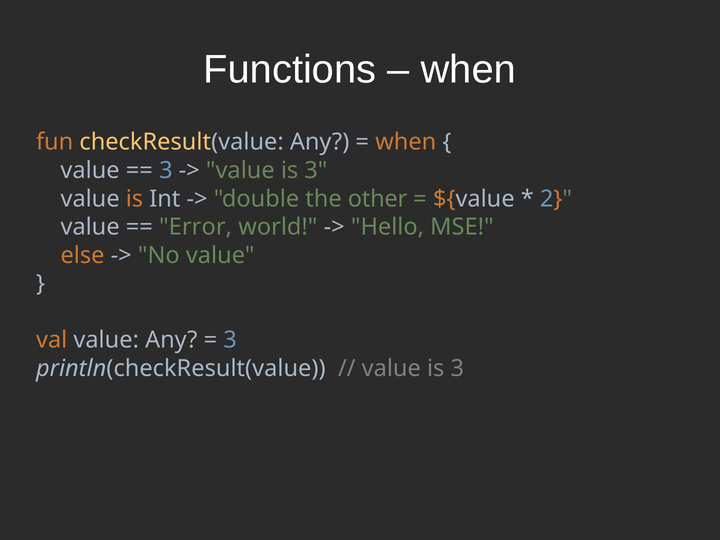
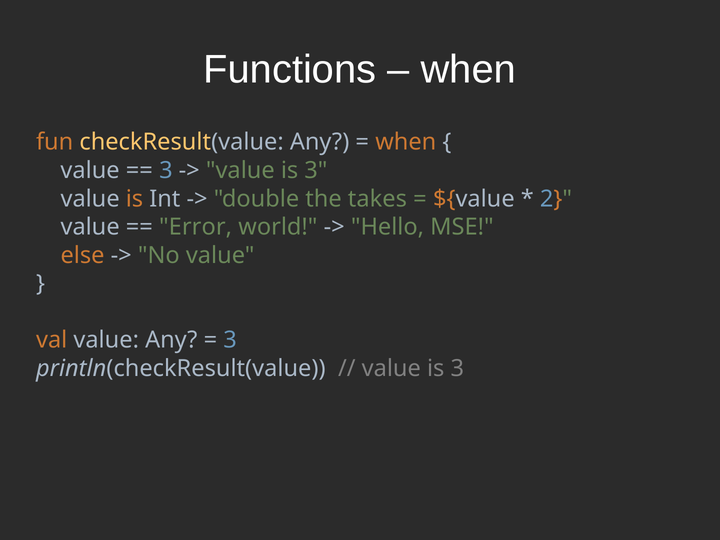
other: other -> takes
